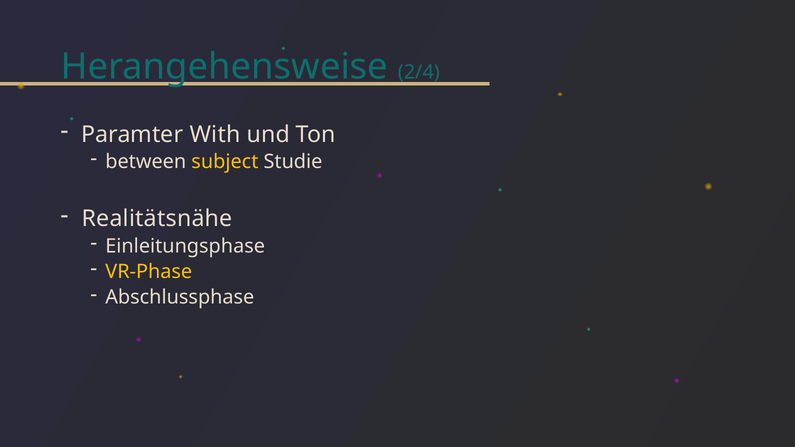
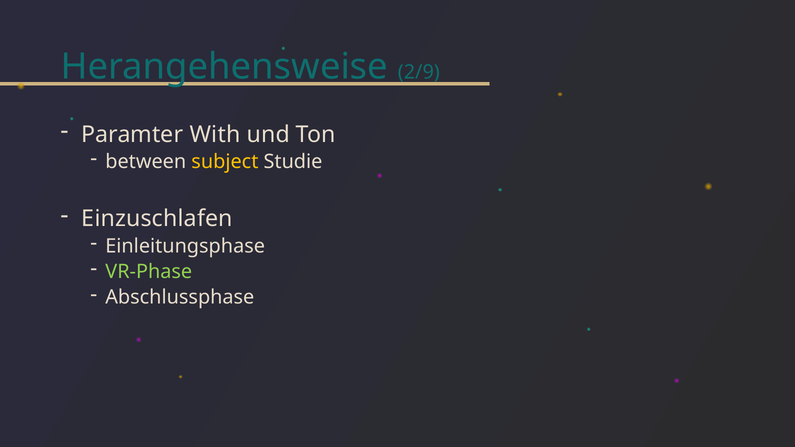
2/4: 2/4 -> 2/9
Realitätsnähe: Realitätsnähe -> Einzuschlafen
VR-Phase colour: yellow -> light green
